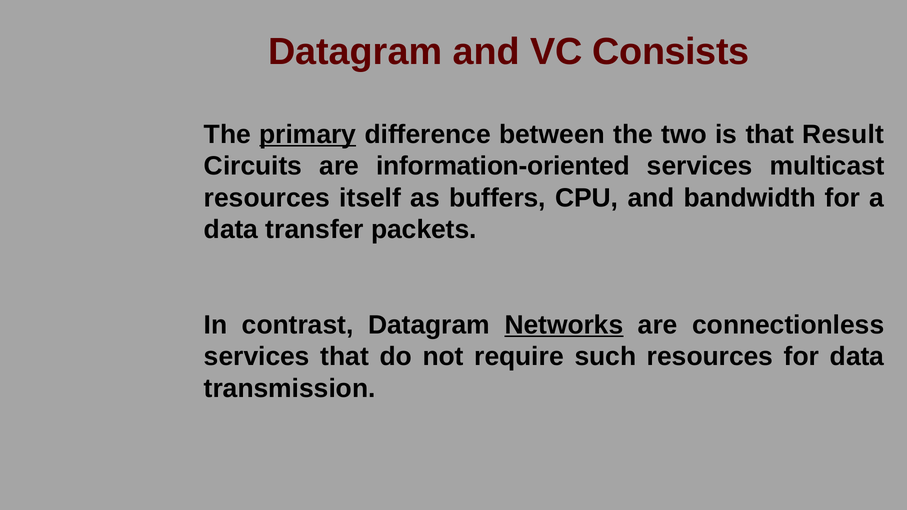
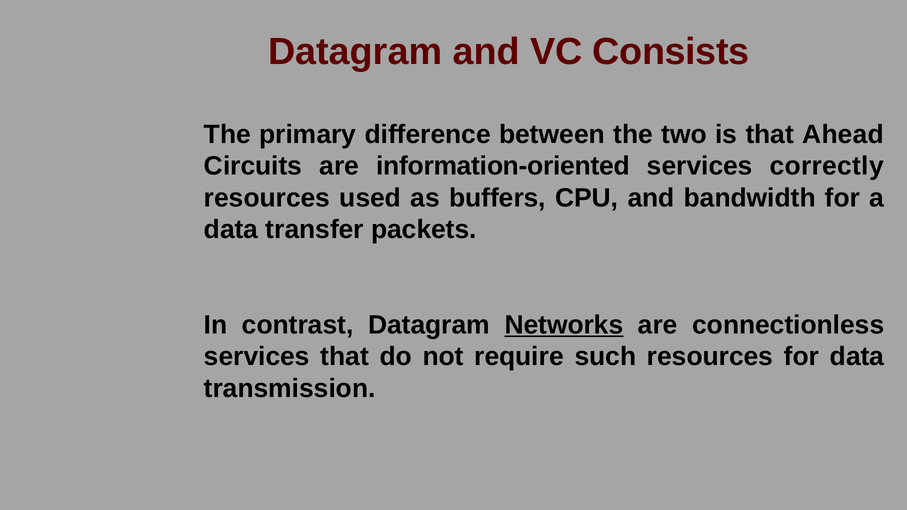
primary underline: present -> none
Result: Result -> Ahead
multicast: multicast -> correctly
itself: itself -> used
